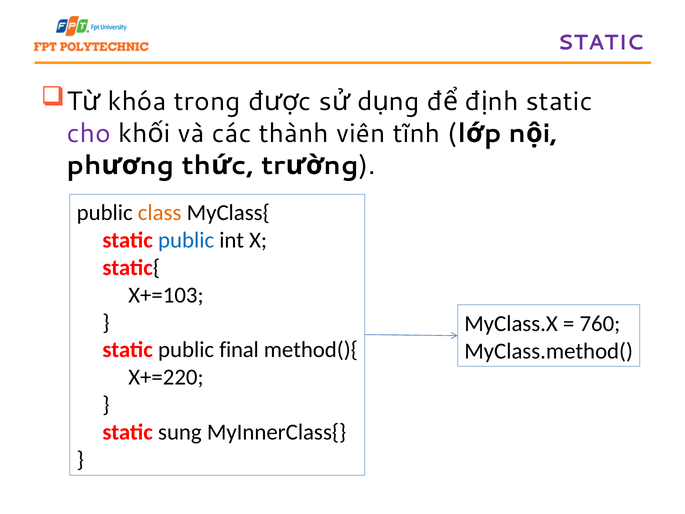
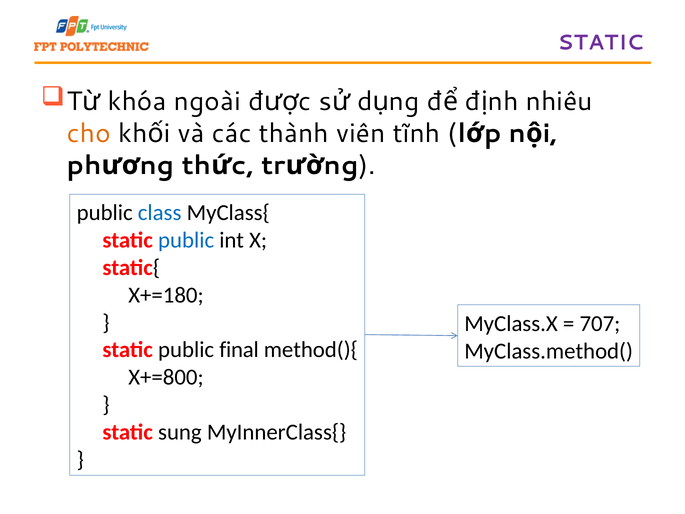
trong: trong -> ngoài
static at (559, 101): static -> nhiêu
cho colour: purple -> orange
class colour: orange -> blue
X+=103: X+=103 -> X+=180
760: 760 -> 707
X+=220: X+=220 -> X+=800
